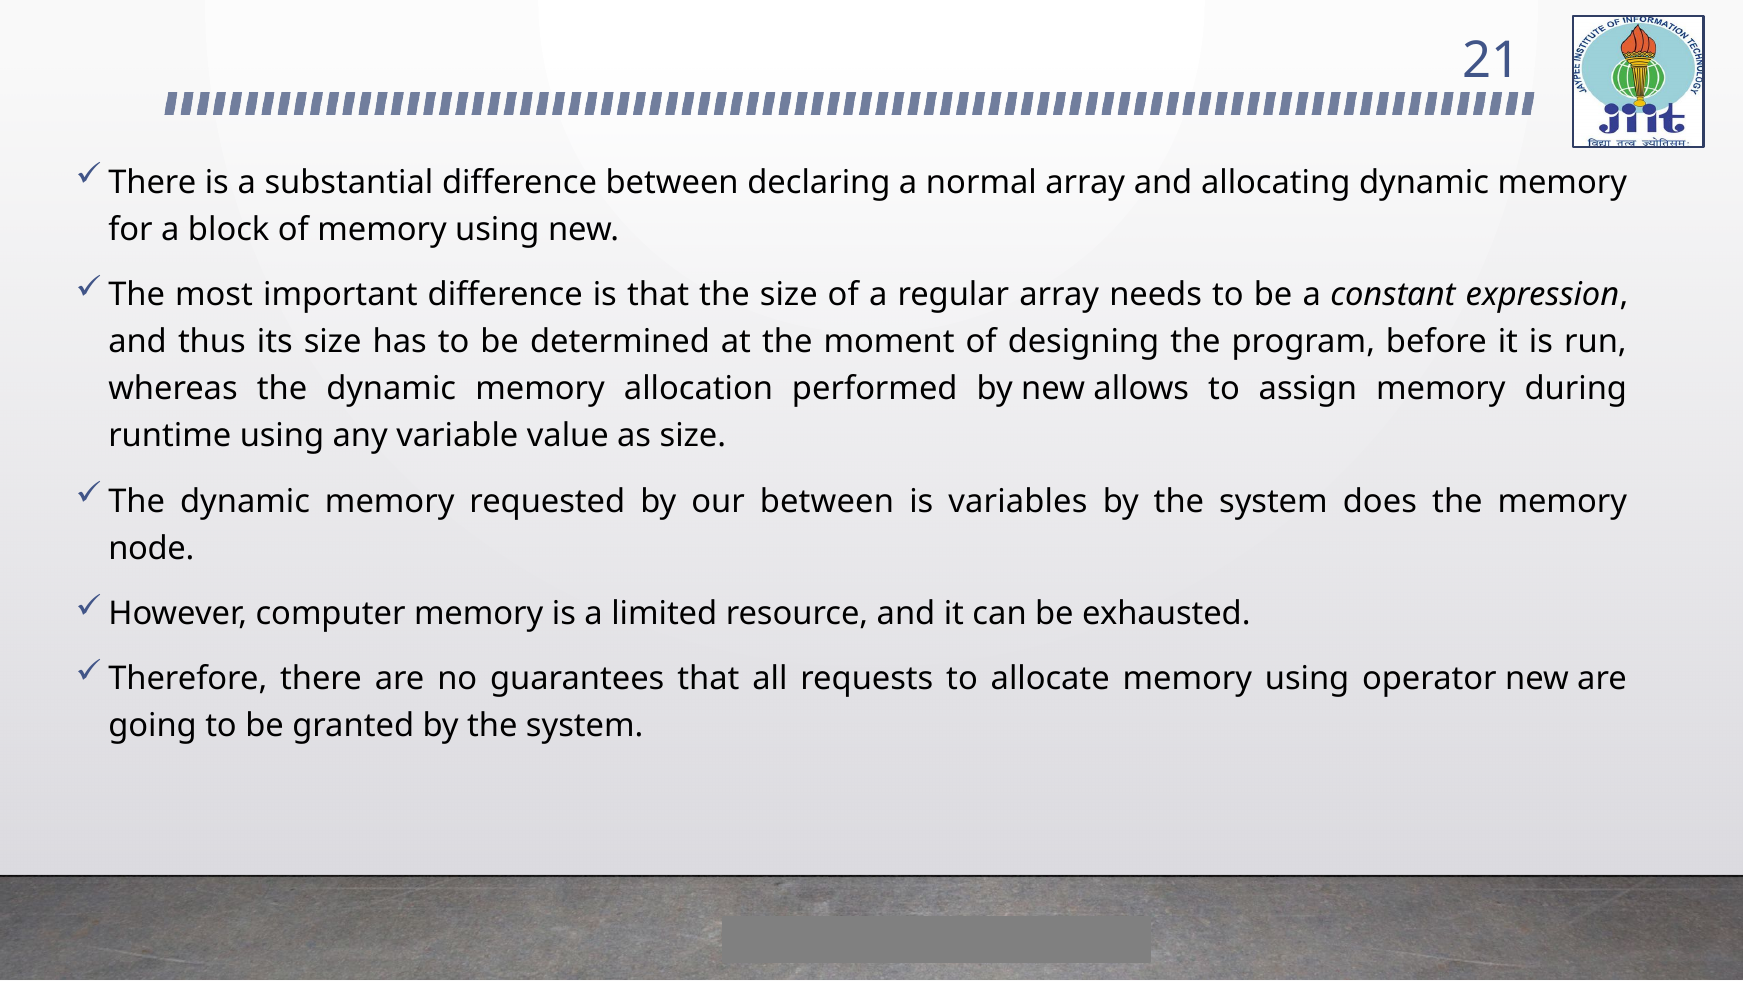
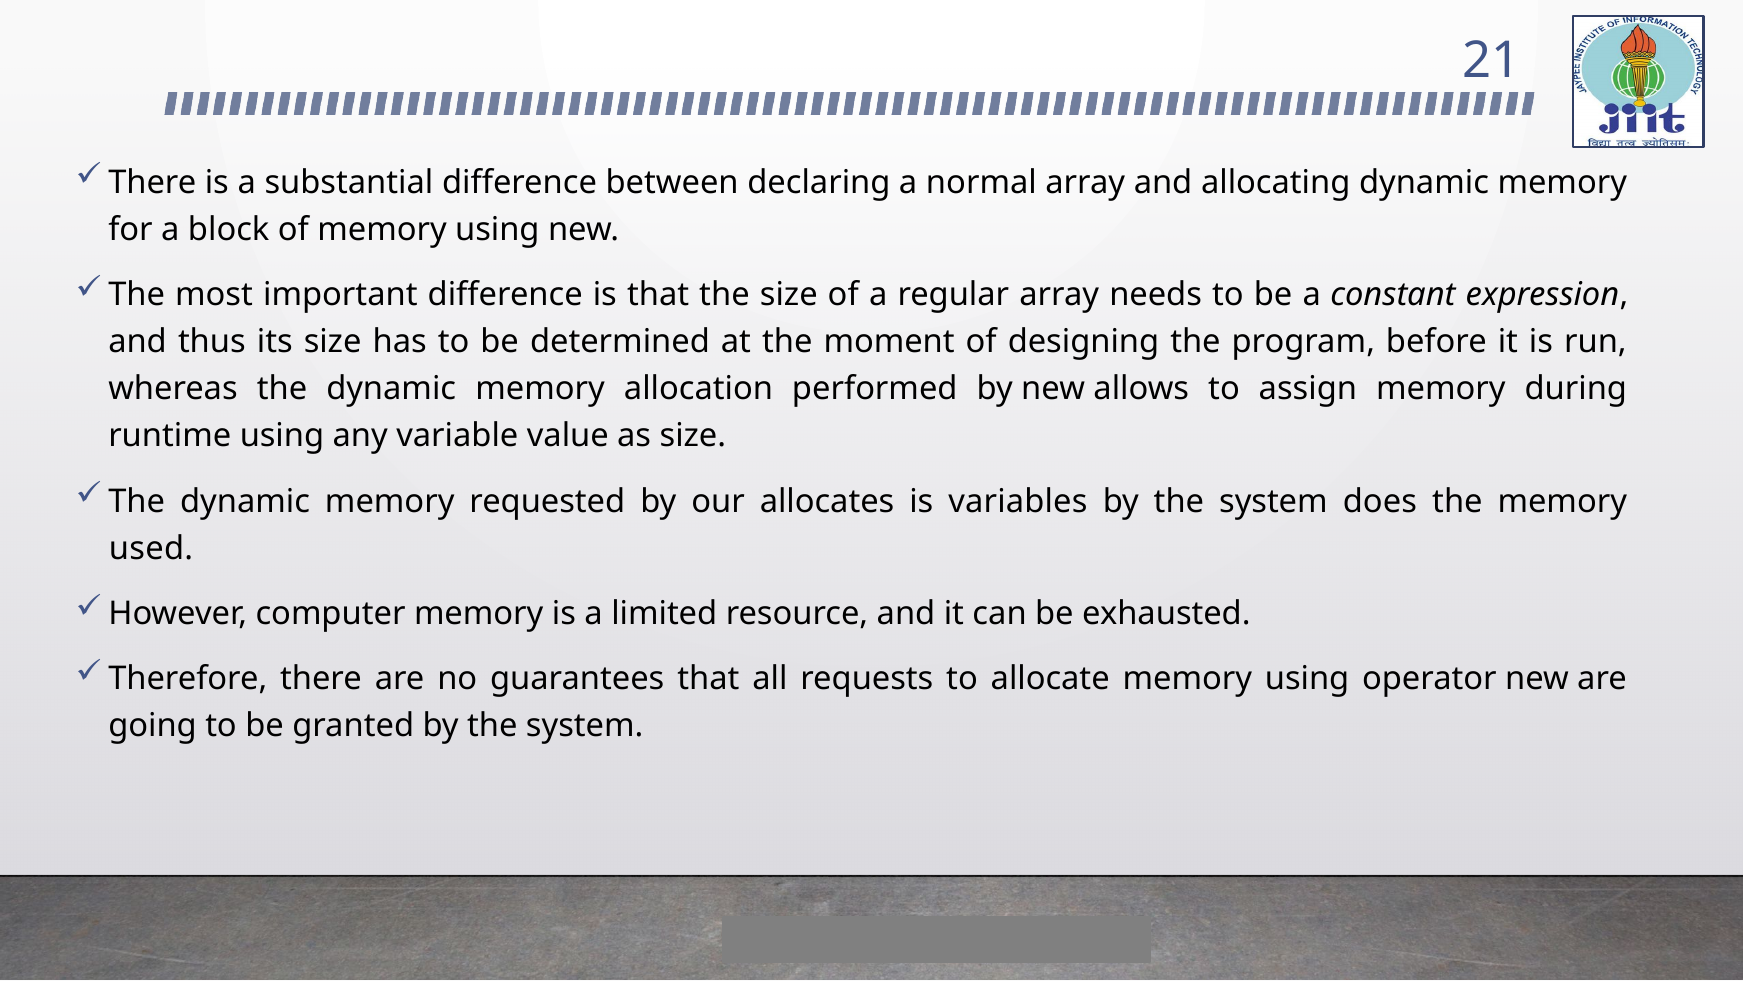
our between: between -> allocates
node: node -> used
